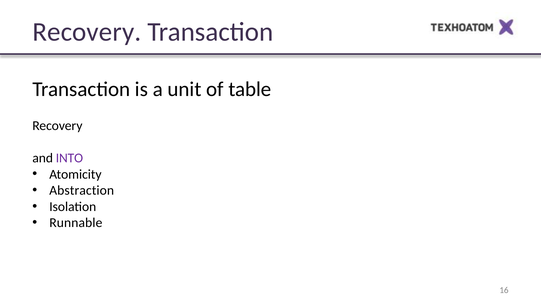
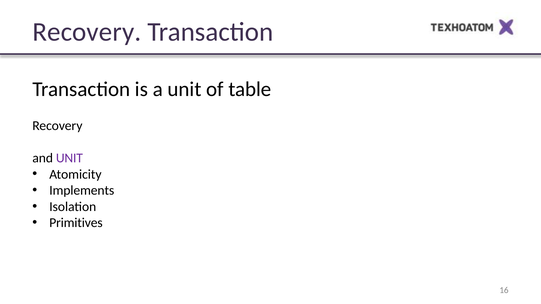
and INTO: INTO -> UNIT
Abstraction: Abstraction -> Implements
Runnable: Runnable -> Primitives
